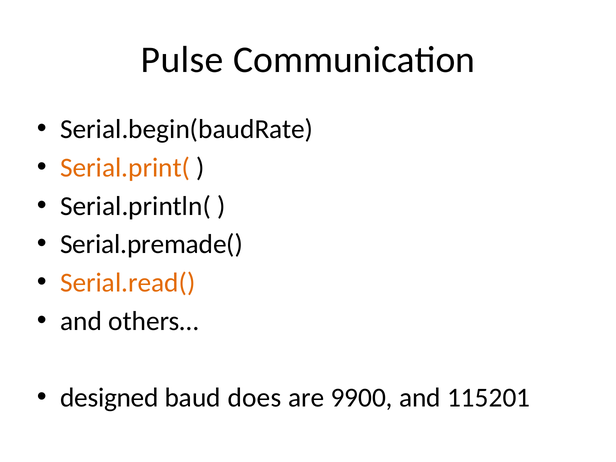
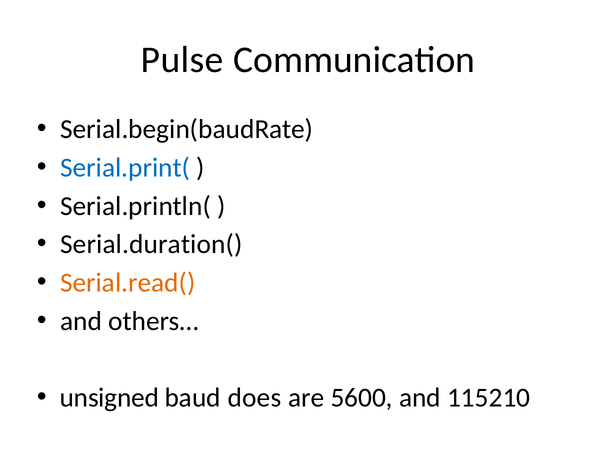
Serial.print( colour: orange -> blue
Serial.premade(: Serial.premade( -> Serial.duration(
designed: designed -> unsigned
9900: 9900 -> 5600
115201: 115201 -> 115210
